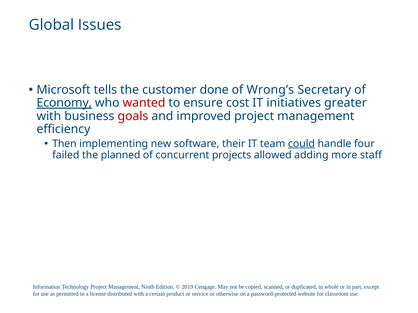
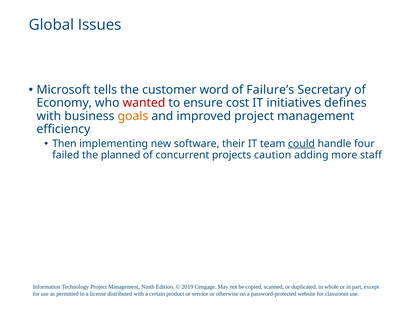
done: done -> word
Wrong’s: Wrong’s -> Failure’s
Economy underline: present -> none
greater: greater -> defines
goals colour: red -> orange
allowed: allowed -> caution
